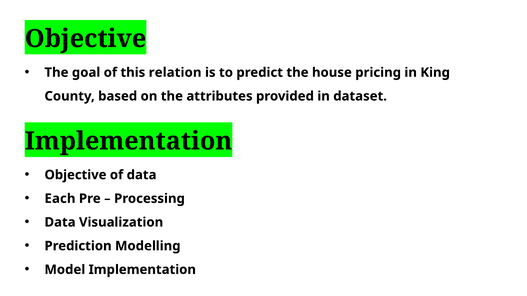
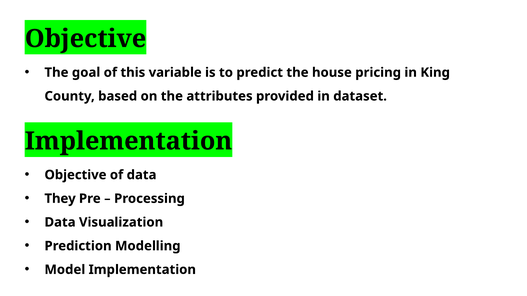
relation: relation -> variable
Each: Each -> They
